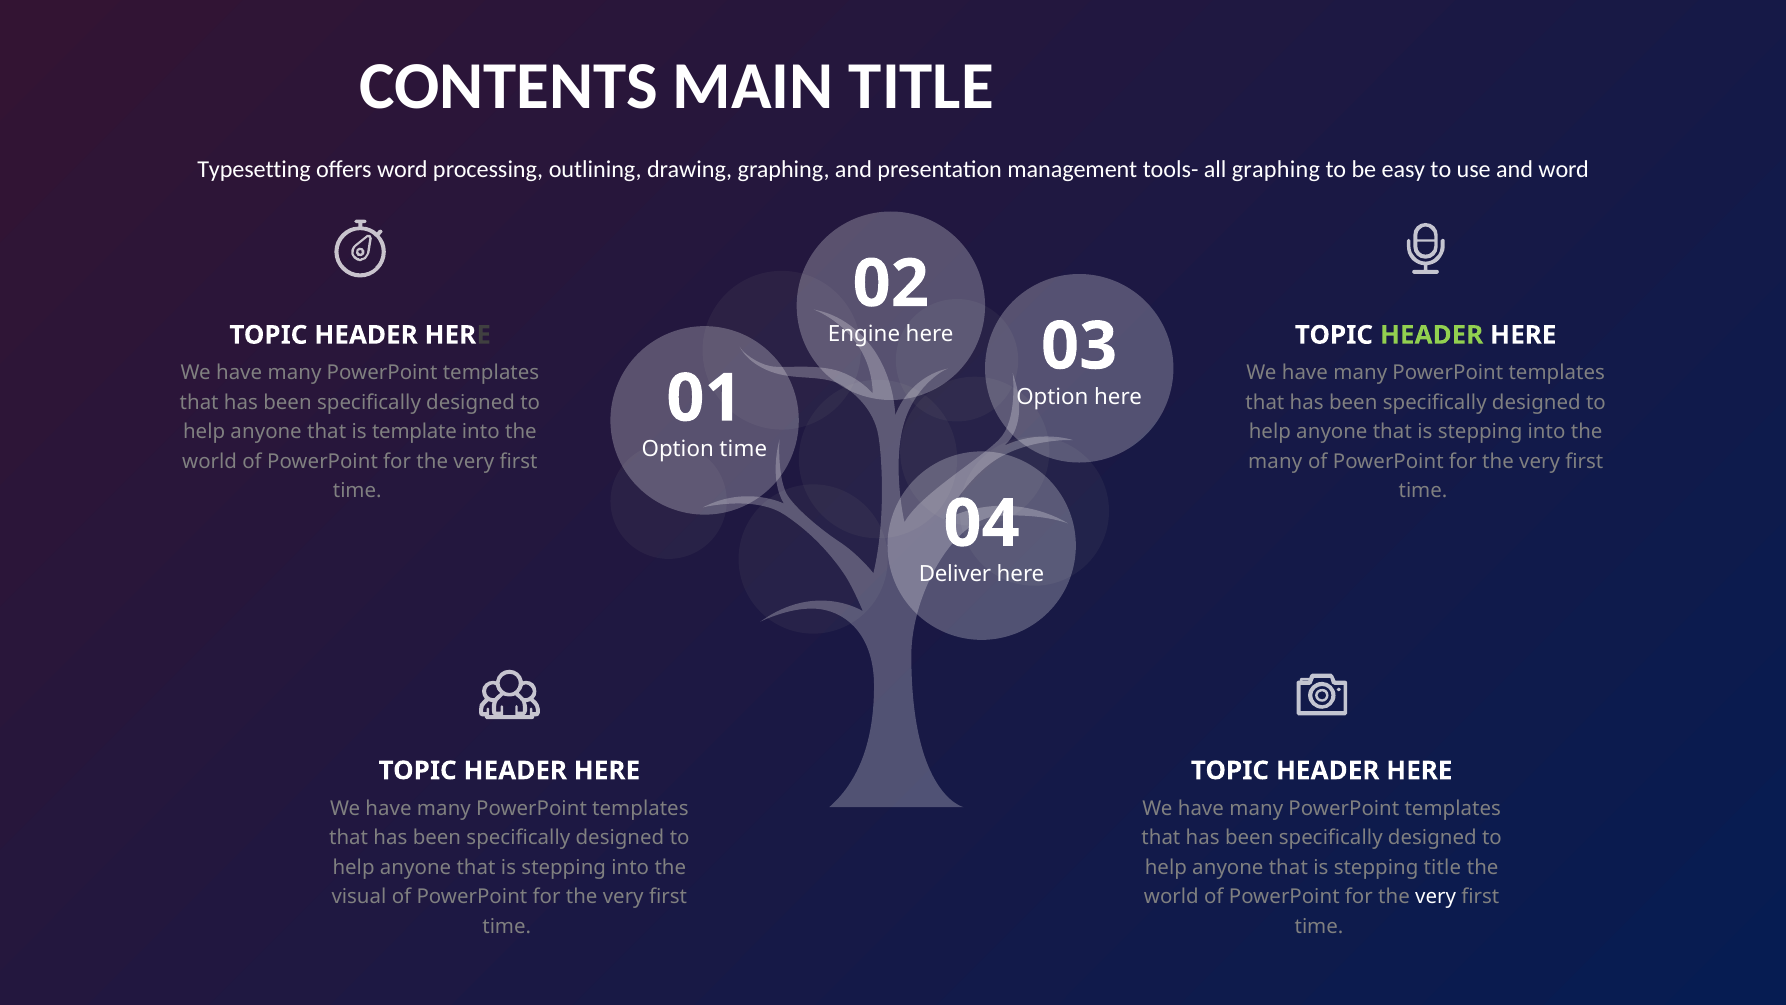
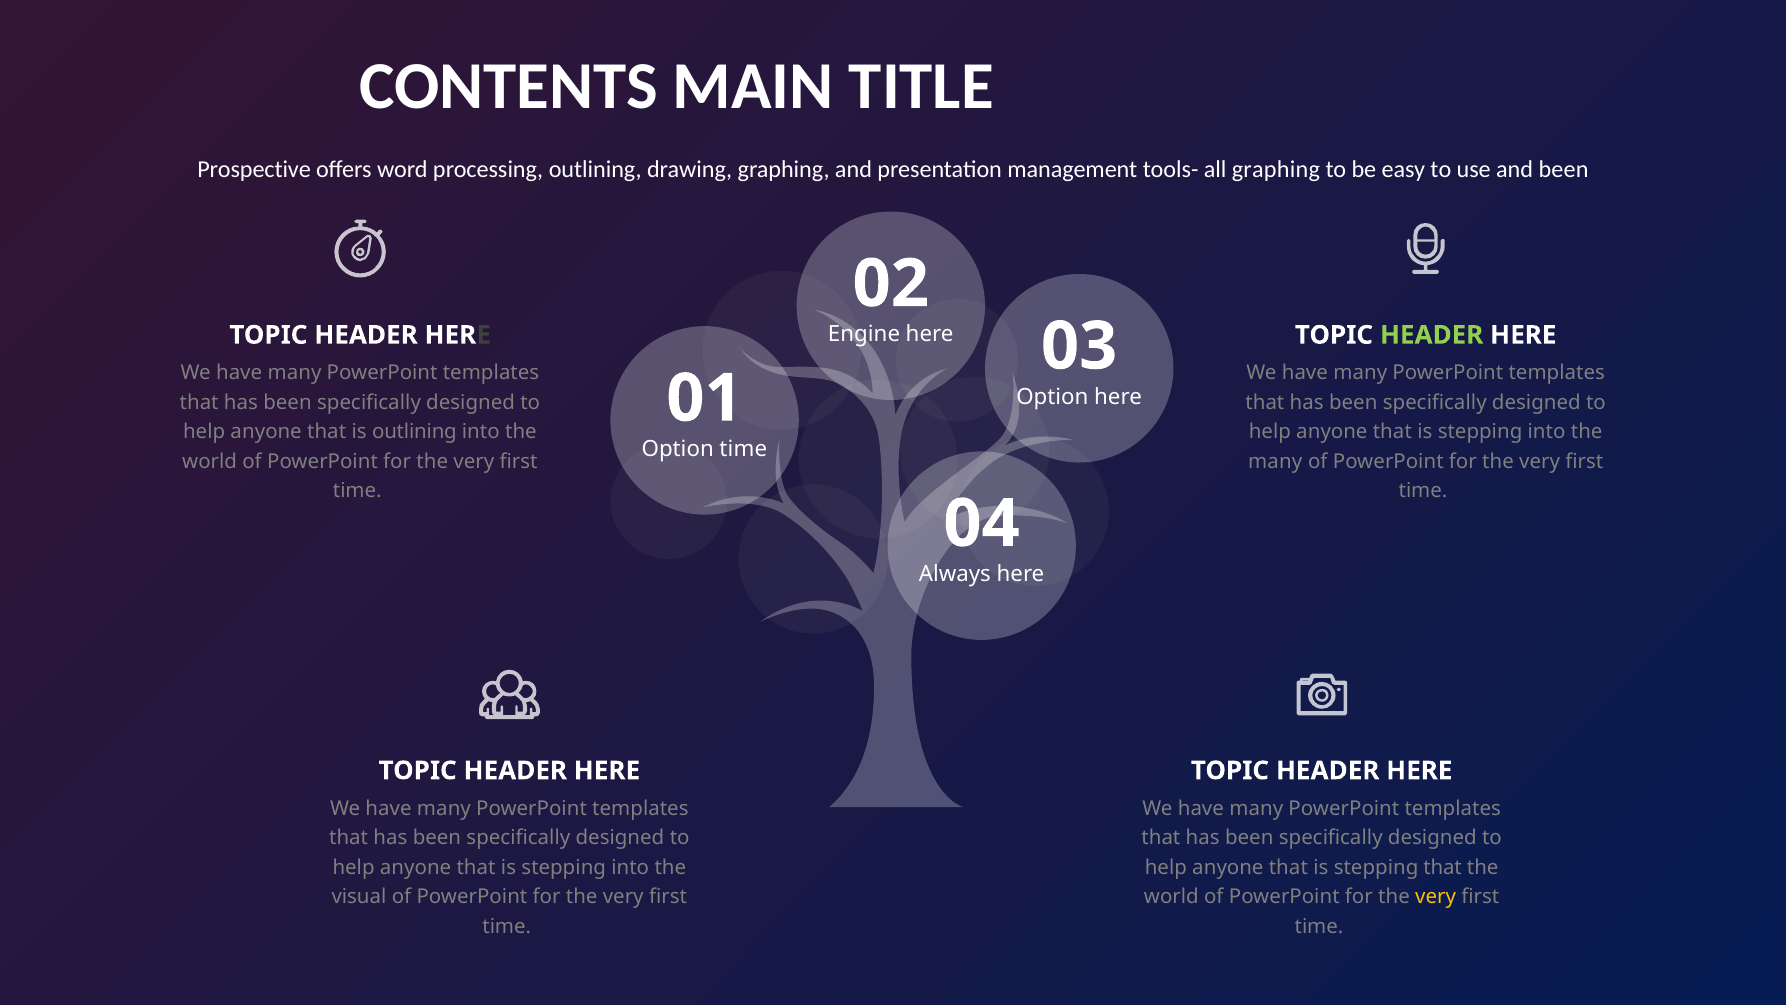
Typesetting: Typesetting -> Prospective
and word: word -> been
is template: template -> outlining
Deliver: Deliver -> Always
stepping title: title -> that
very at (1436, 897) colour: white -> yellow
